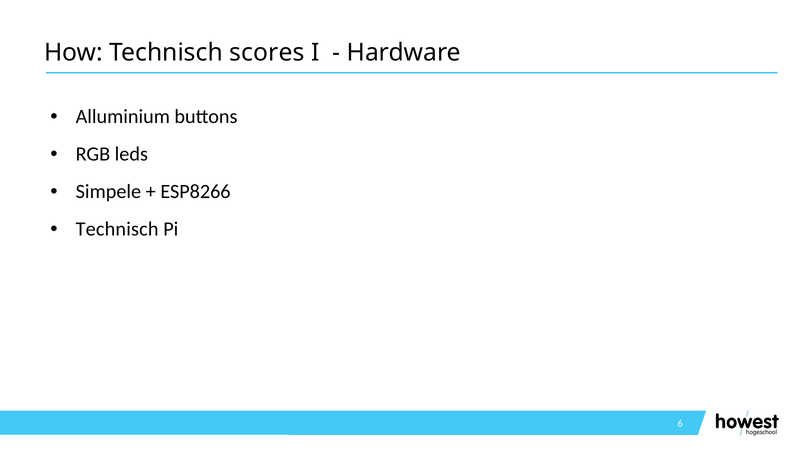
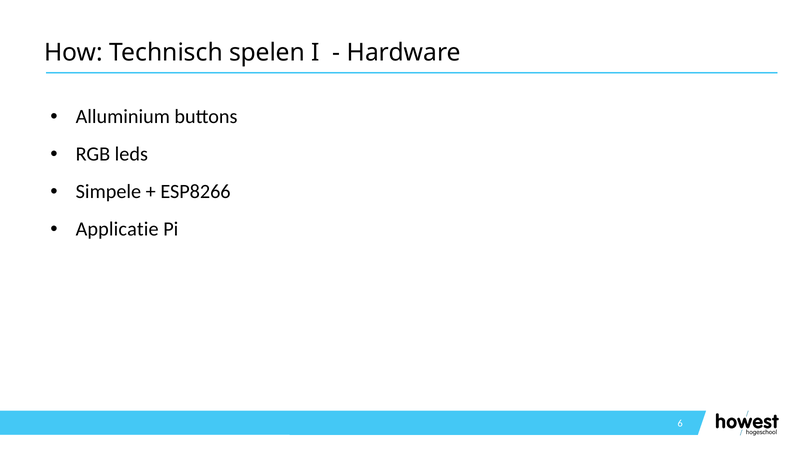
scores: scores -> spelen
Technisch at (117, 229): Technisch -> Applicatie
